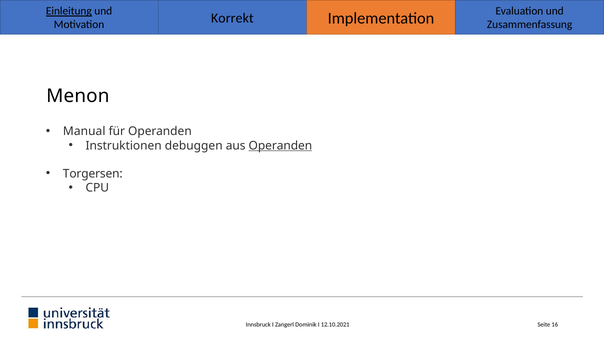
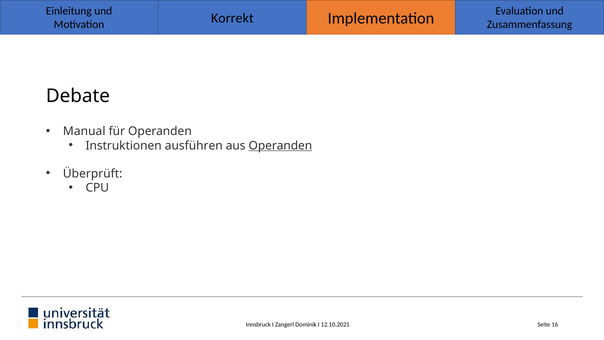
Einleitung underline: present -> none
Menon: Menon -> Debate
debuggen: debuggen -> ausführen
Torgersen: Torgersen -> Überprüft
